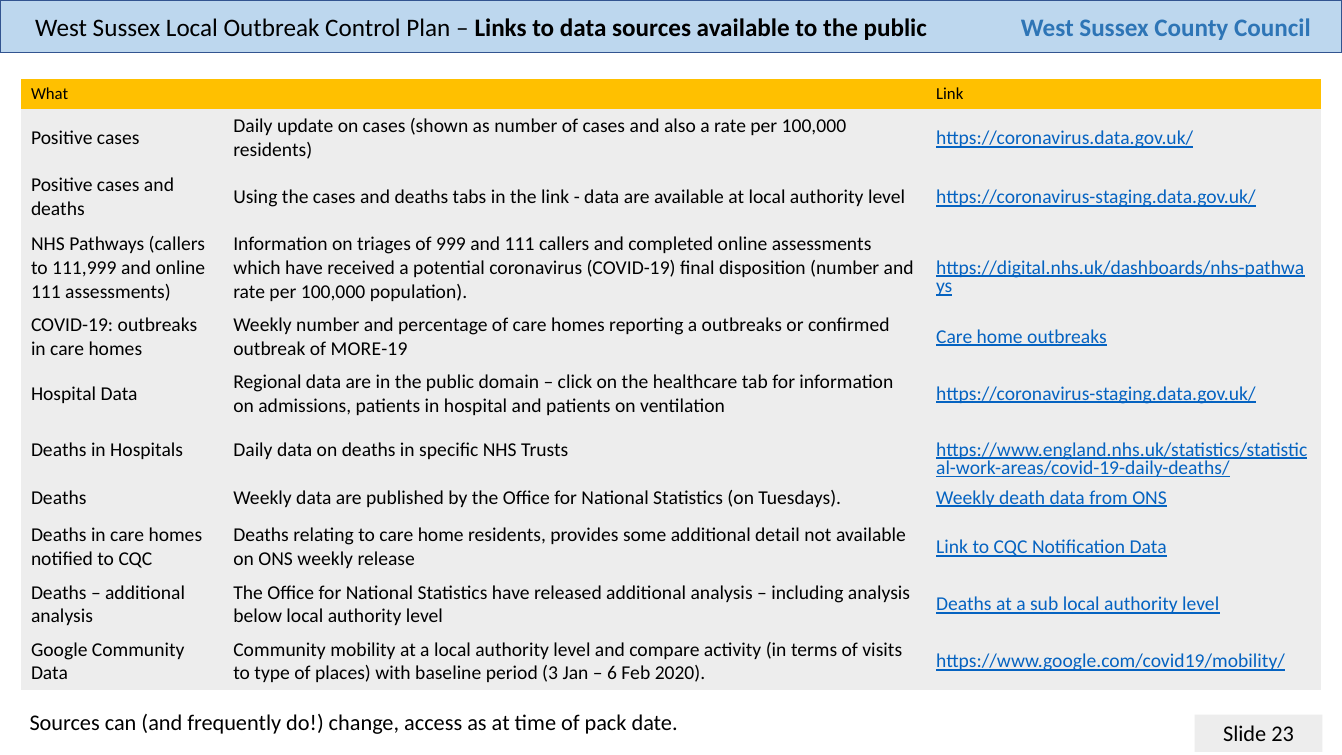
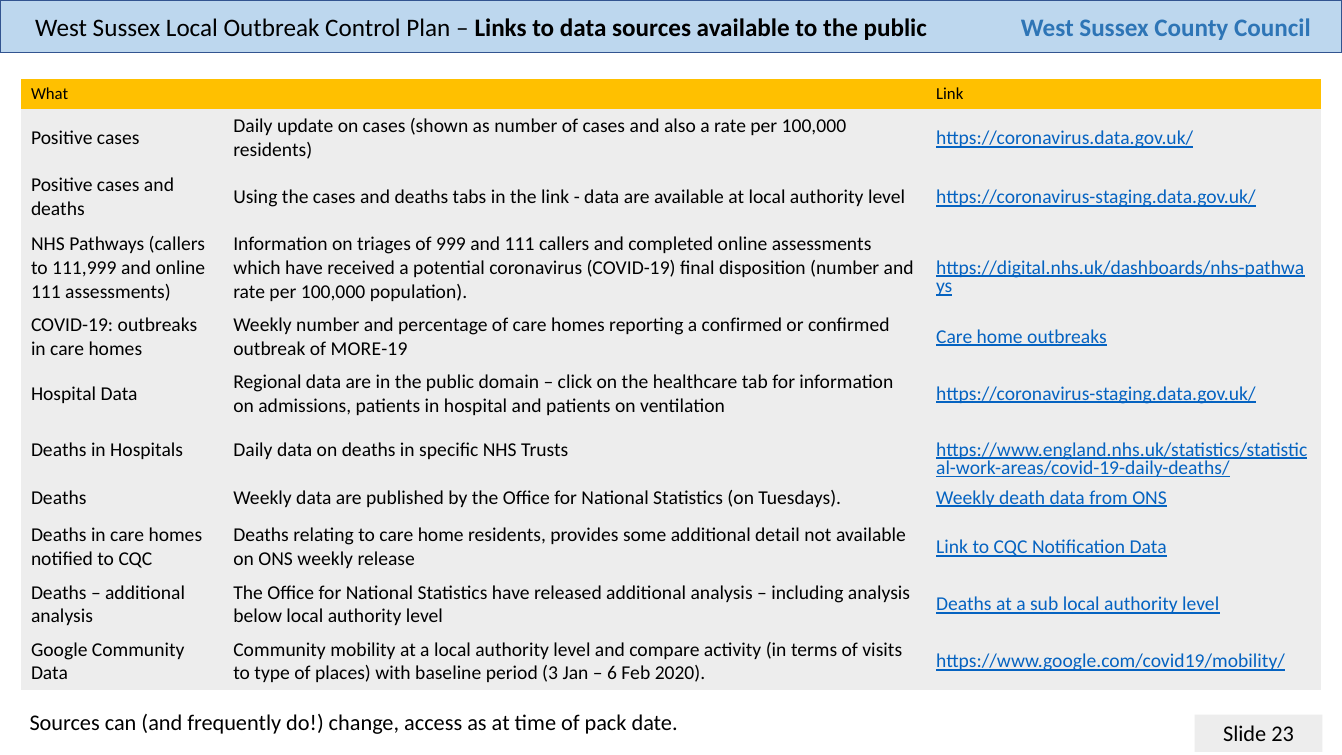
a outbreaks: outbreaks -> confirmed
